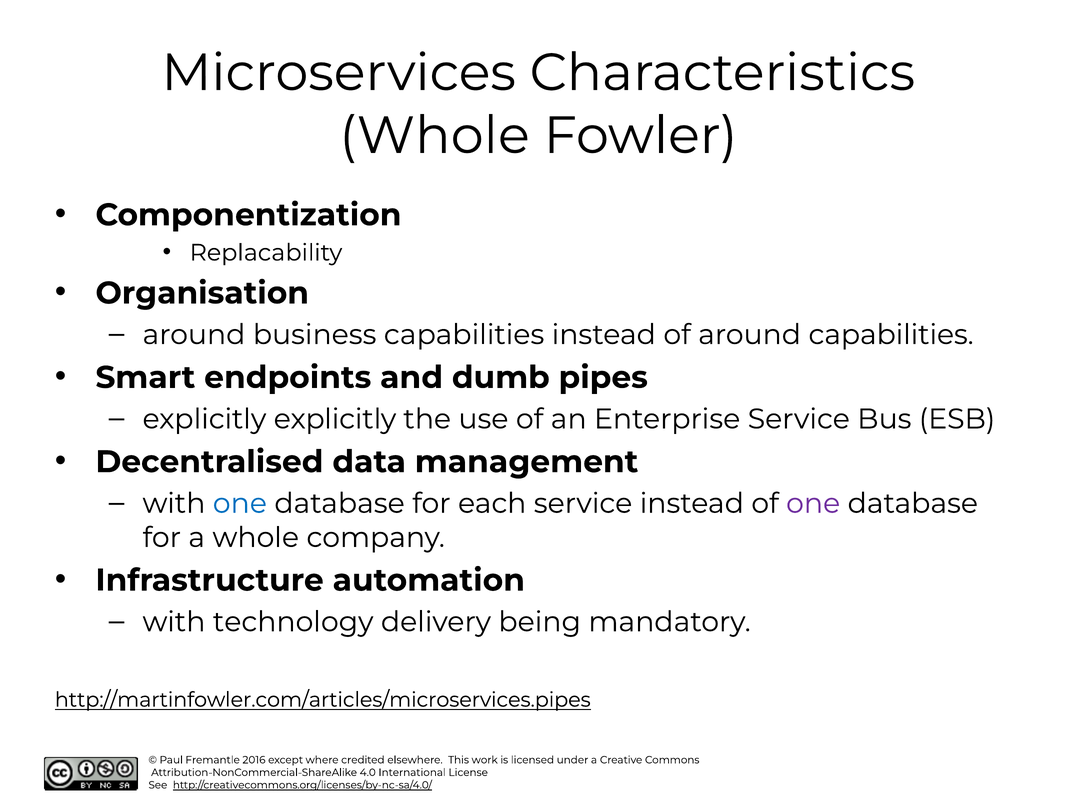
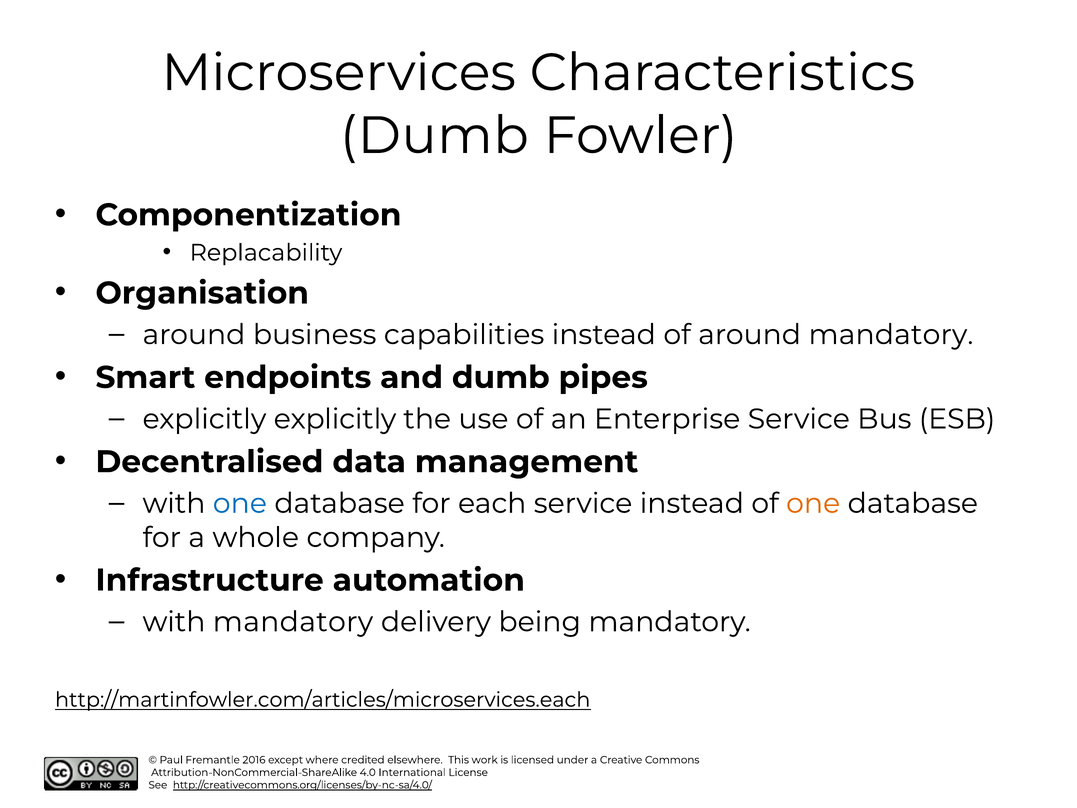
Whole at (435, 136): Whole -> Dumb
around capabilities: capabilities -> mandatory
one at (813, 503) colour: purple -> orange
with technology: technology -> mandatory
http://martinfowler.com/articles/microservices.pipes: http://martinfowler.com/articles/microservices.pipes -> http://martinfowler.com/articles/microservices.each
